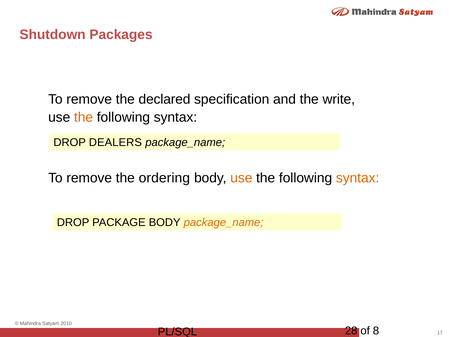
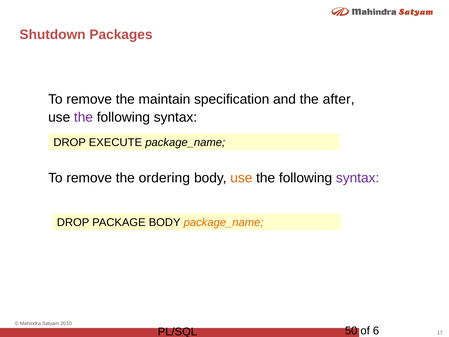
declared: declared -> maintain
write: write -> after
the at (83, 117) colour: orange -> purple
DEALERS: DEALERS -> EXECUTE
syntax at (358, 178) colour: orange -> purple
28: 28 -> 50
8: 8 -> 6
